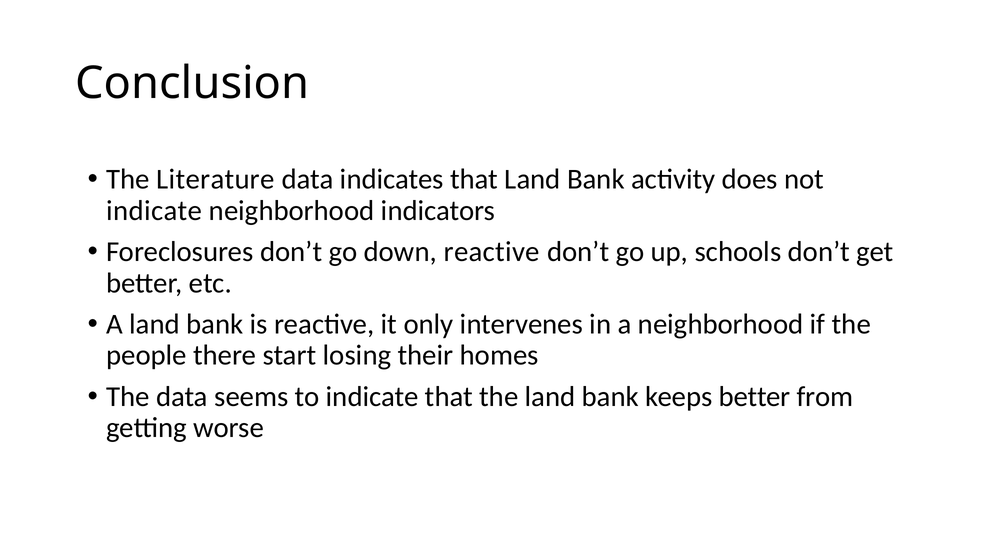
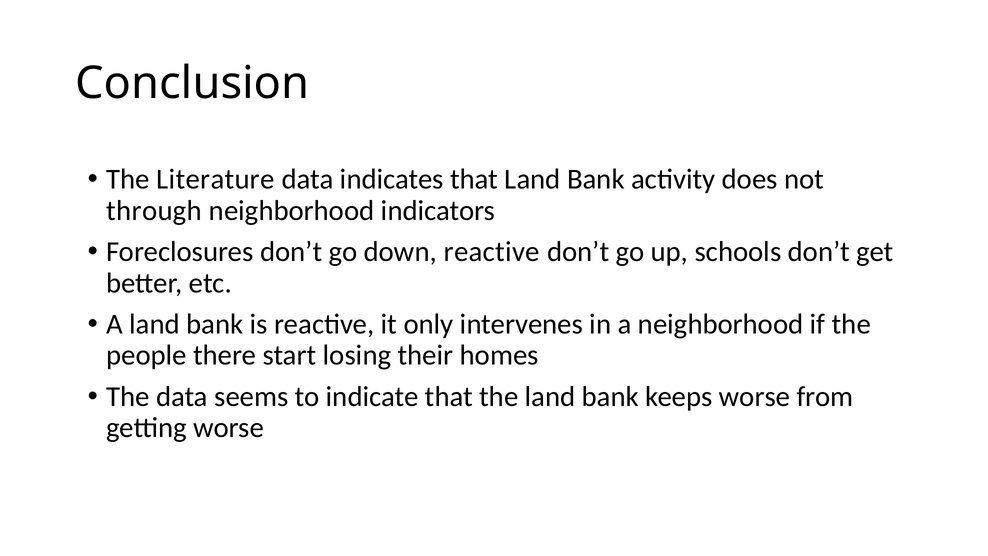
indicate at (154, 210): indicate -> through
keeps better: better -> worse
